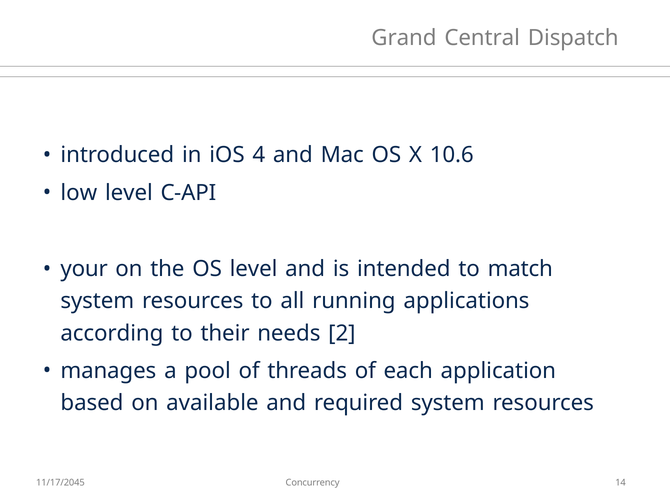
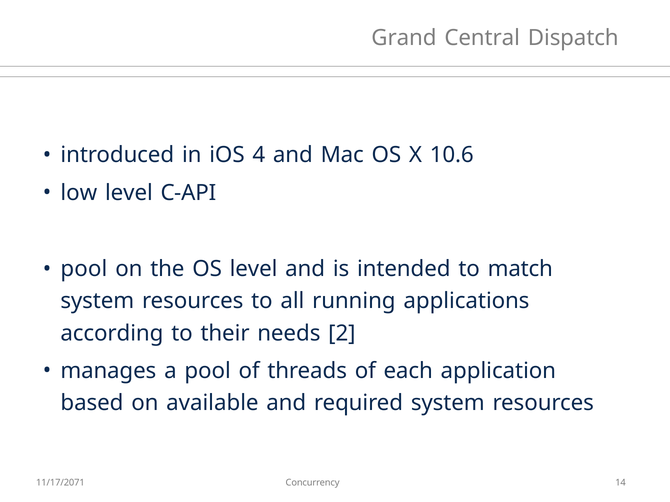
your at (84, 269): your -> pool
11/17/2045: 11/17/2045 -> 11/17/2071
